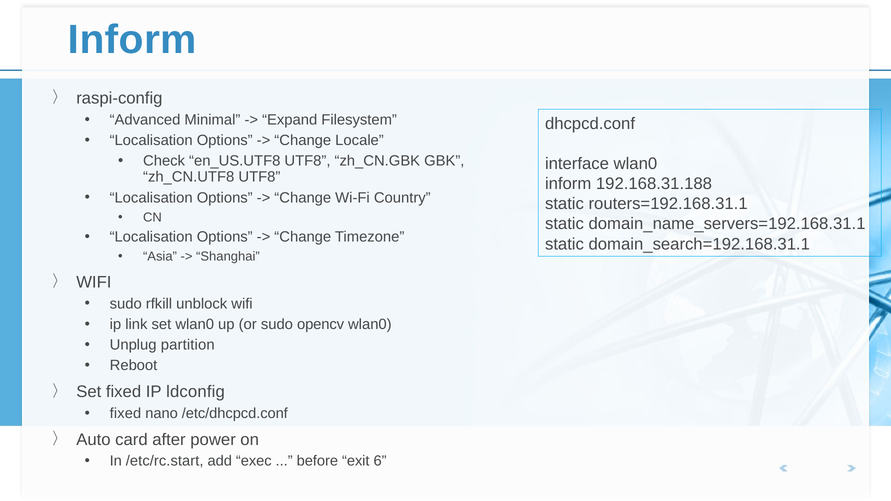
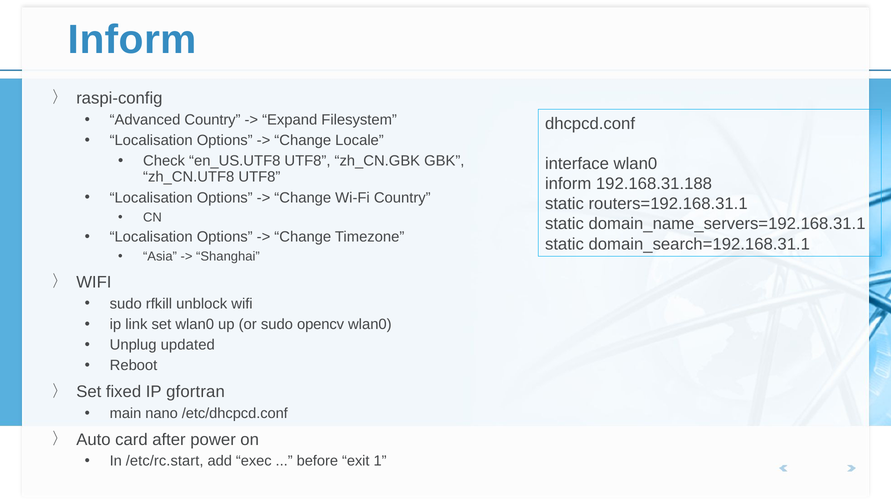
Advanced Minimal: Minimal -> Country
partition: partition -> updated
ldconfig: ldconfig -> gfortran
fixed at (125, 414): fixed -> main
6: 6 -> 1
